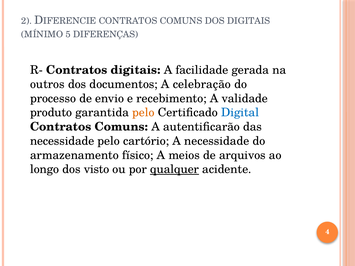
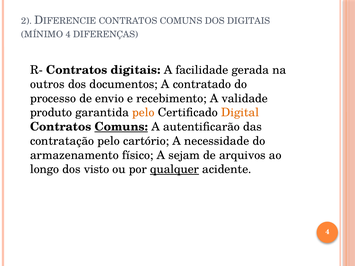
MÍNIMO 5: 5 -> 4
celebração: celebração -> contratado
Digital colour: blue -> orange
Comuns at (121, 127) underline: none -> present
necessidade at (62, 141): necessidade -> contratação
meios: meios -> sejam
